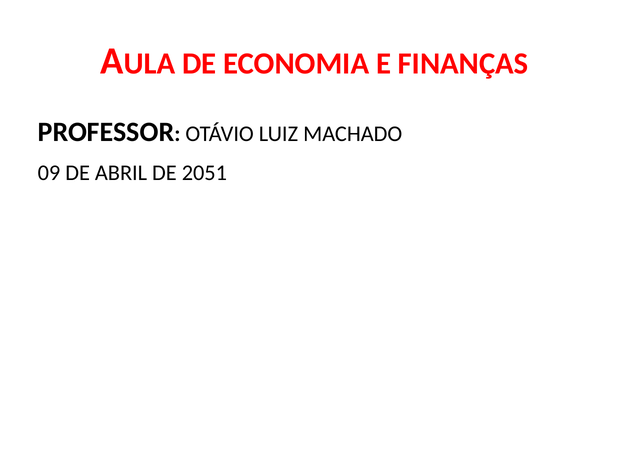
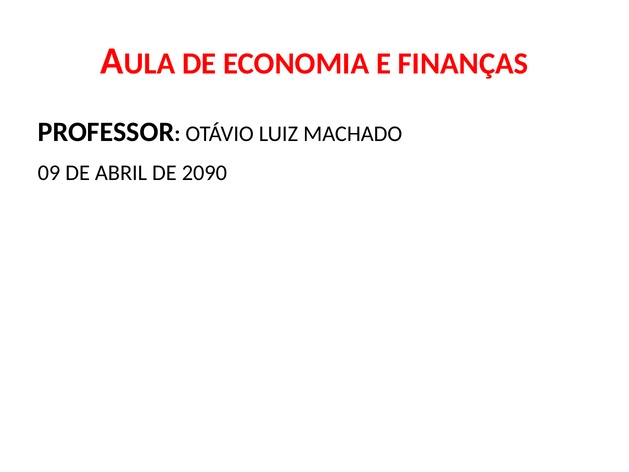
2051: 2051 -> 2090
